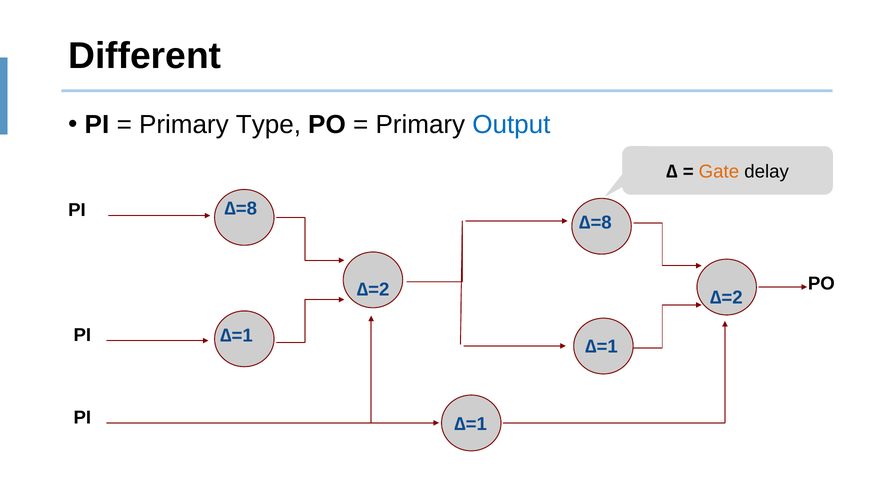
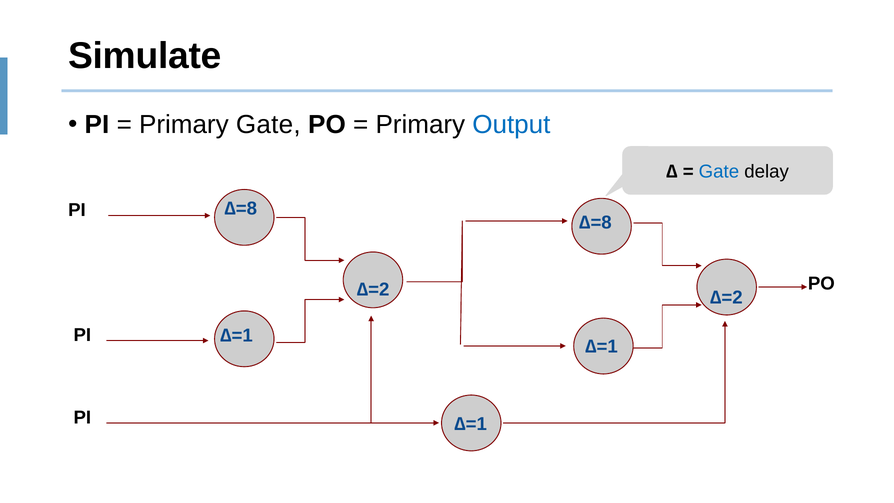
Different: Different -> Simulate
Primary Type: Type -> Gate
Gate at (719, 172) colour: orange -> blue
